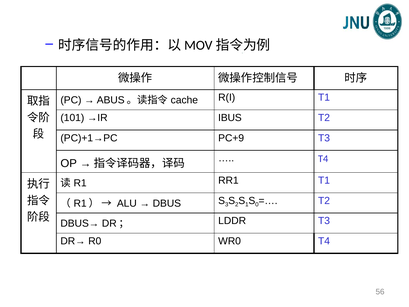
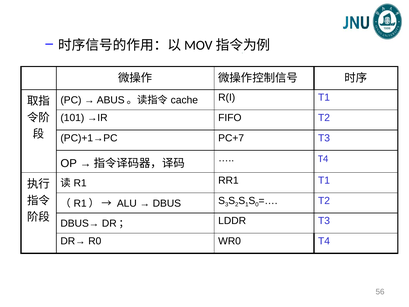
IBUS: IBUS -> FIFO
PC+9: PC+9 -> PC+7
